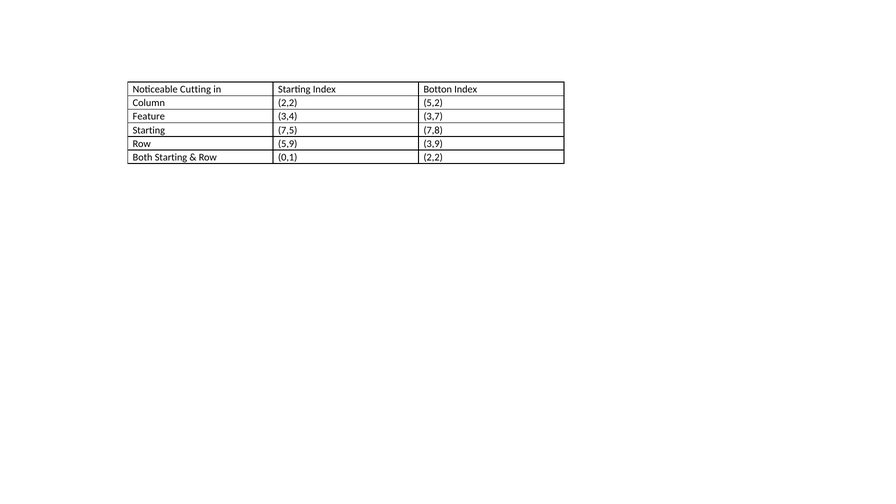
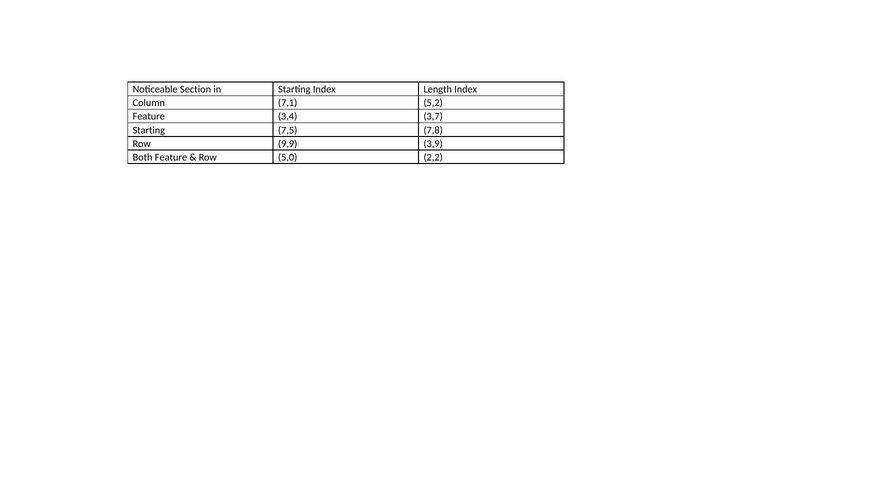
Cutting: Cutting -> Section
Botton: Botton -> Length
Column 2,2: 2,2 -> 7,1
5,9: 5,9 -> 9,9
Both Starting: Starting -> Feature
0,1: 0,1 -> 5,0
